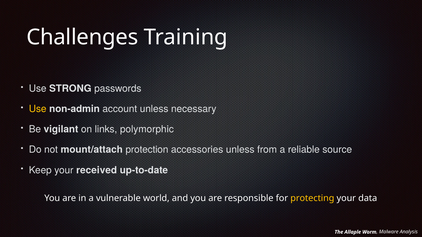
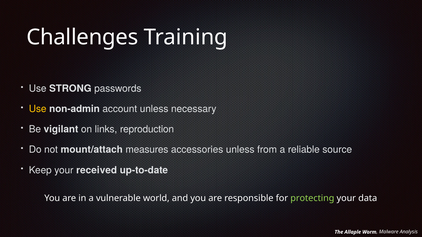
polymorphic: polymorphic -> reproduction
protection: protection -> measures
protecting colour: yellow -> light green
